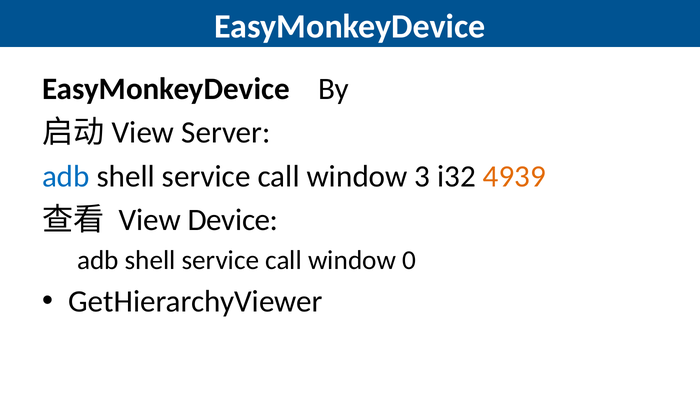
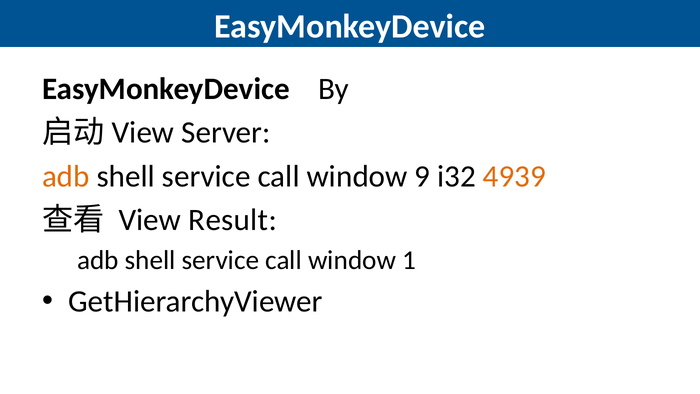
adb at (66, 176) colour: blue -> orange
3: 3 -> 9
Device: Device -> Result
0: 0 -> 1
